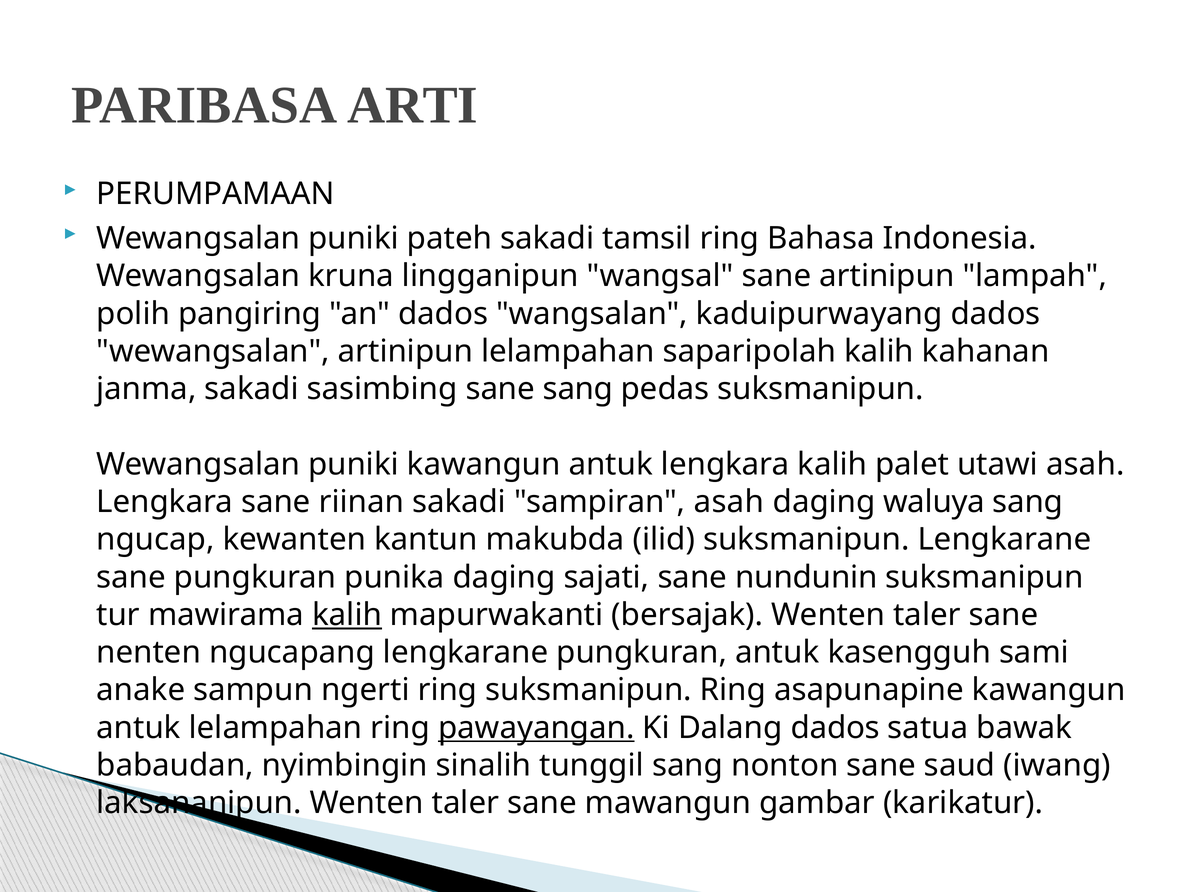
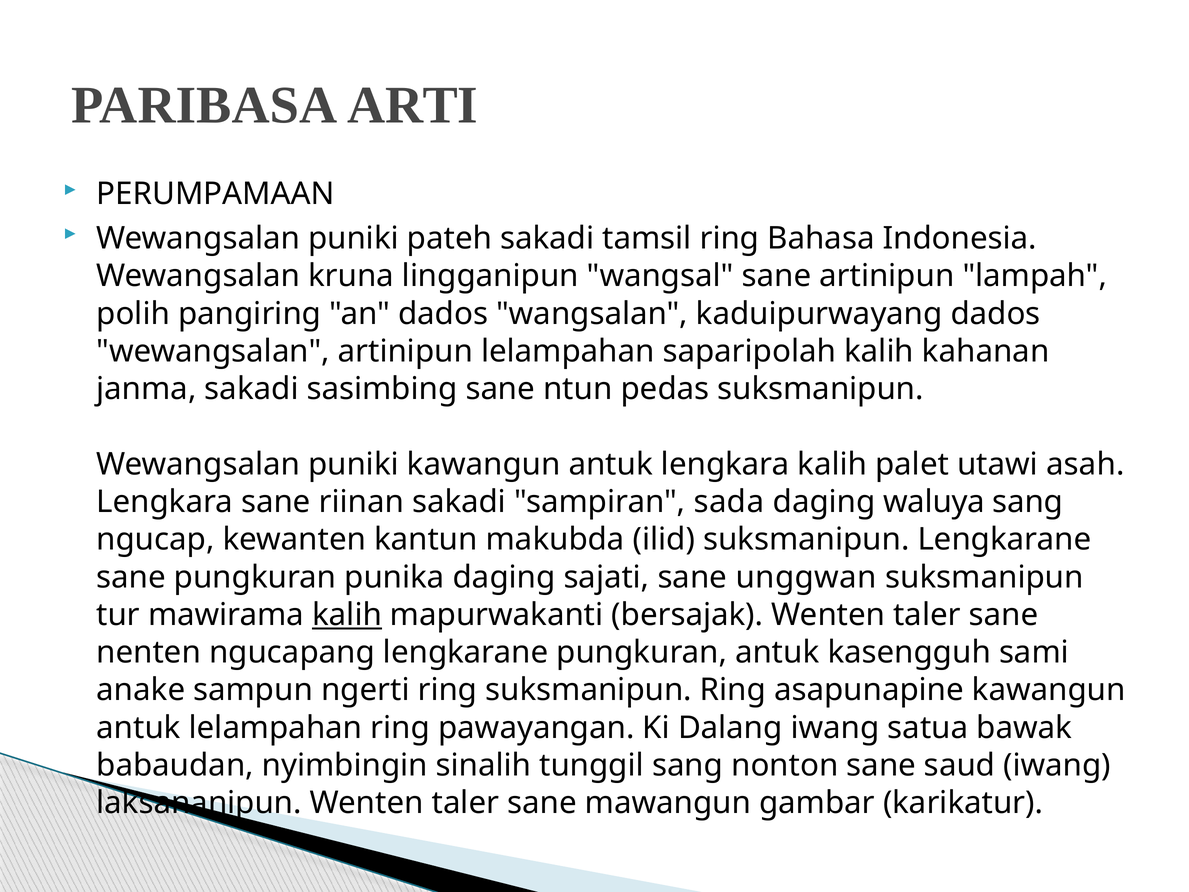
sane sang: sang -> ntun
sampiran asah: asah -> sada
nundunin: nundunin -> unggwan
pawayangan underline: present -> none
Dalang dados: dados -> iwang
